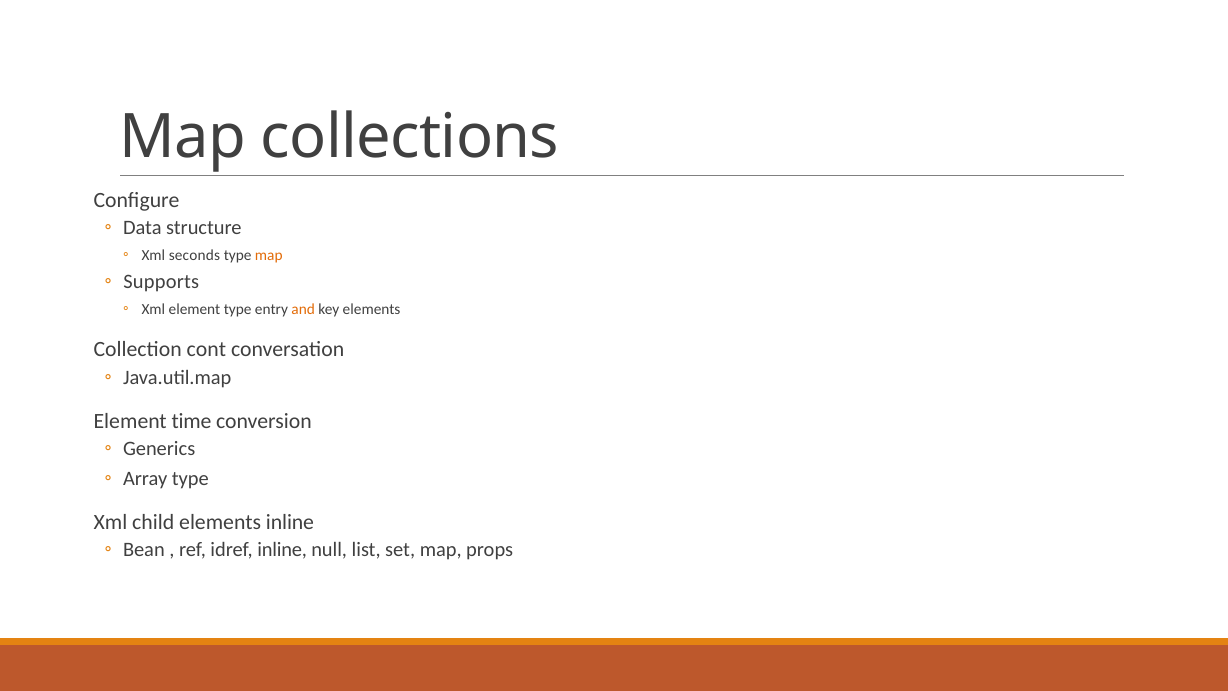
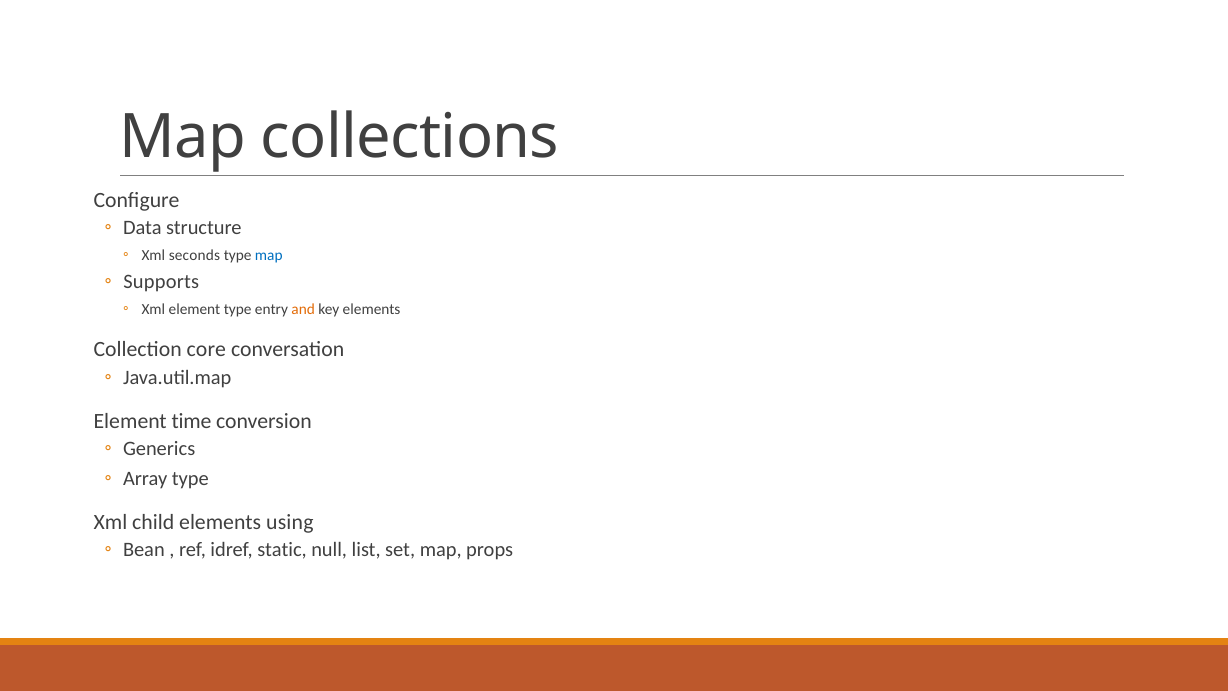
map at (269, 255) colour: orange -> blue
cont: cont -> core
elements inline: inline -> using
idref inline: inline -> static
